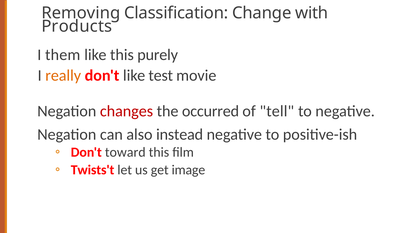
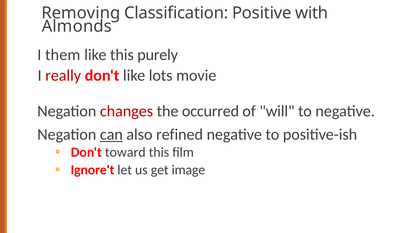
Change: Change -> Positive
Products: Products -> Almonds
really colour: orange -> red
test: test -> lots
tell: tell -> will
can underline: none -> present
instead: instead -> refined
Twists't: Twists't -> Ignore't
